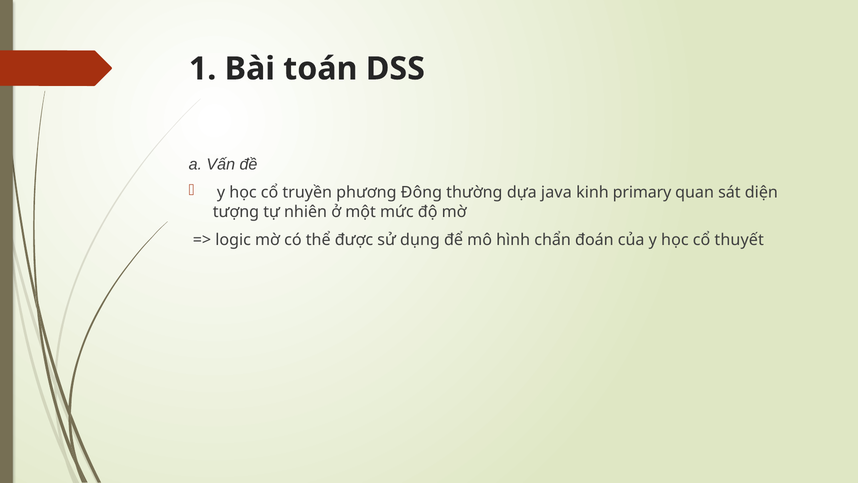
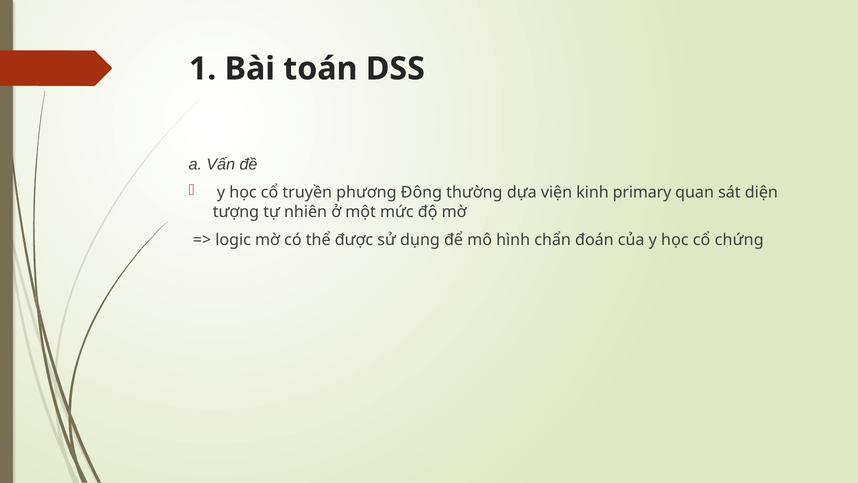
java: java -> viện
thuyết: thuyết -> chứng
